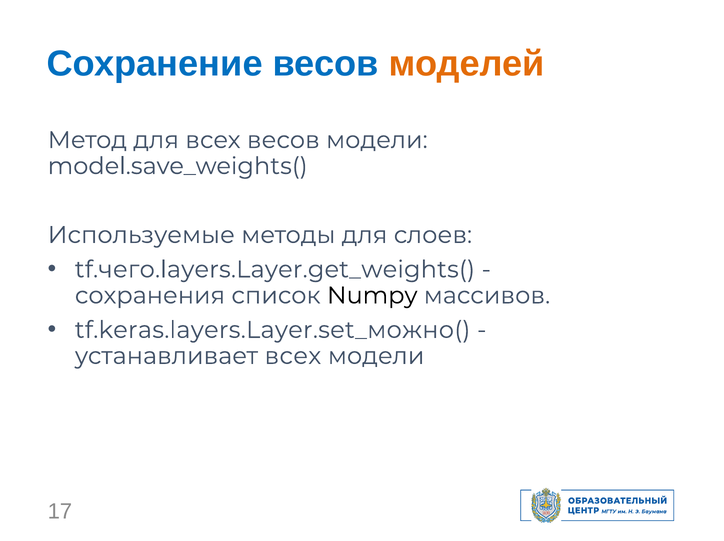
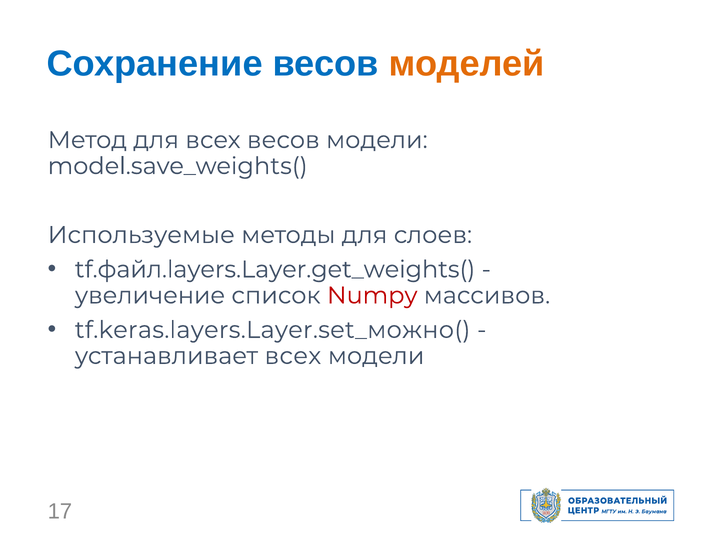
tf.чего.layers.Layer.get_weights(: tf.чего.layers.Layer.get_weights( -> tf.файл.layers.Layer.get_weights(
сохранения: сохранения -> увеличение
Numpy colour: black -> red
